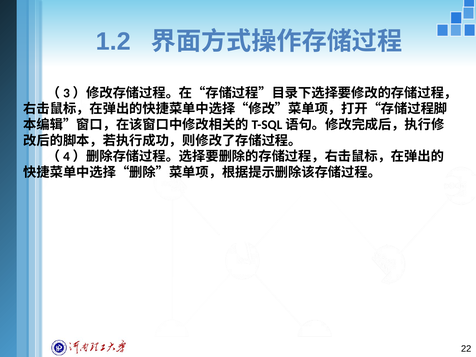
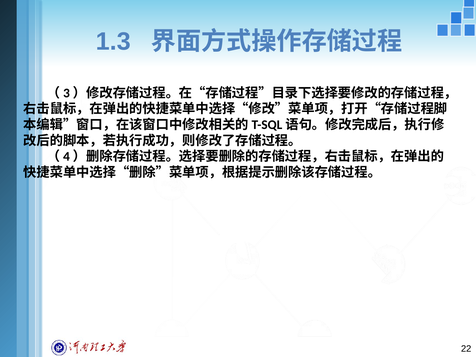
1.2: 1.2 -> 1.3
